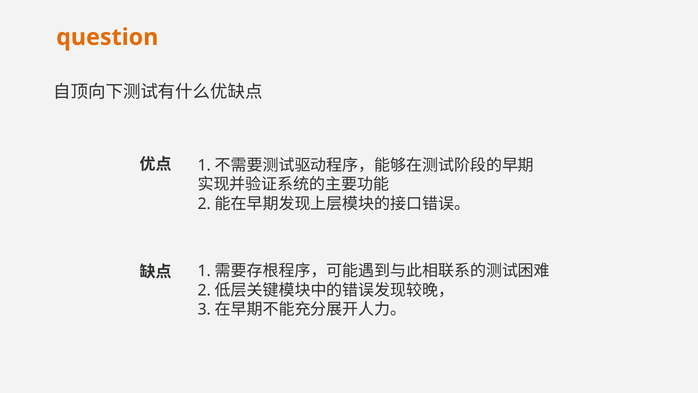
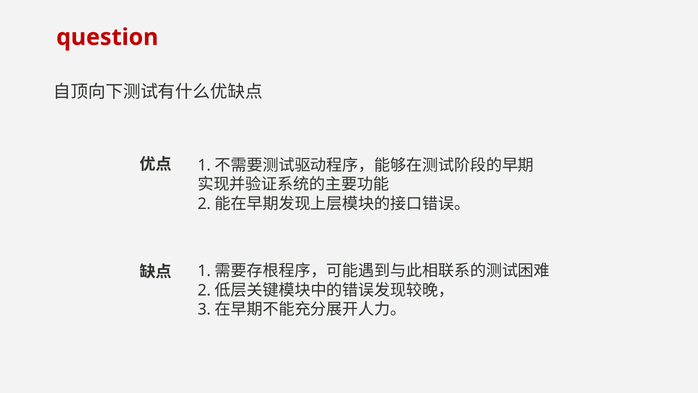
question colour: orange -> red
